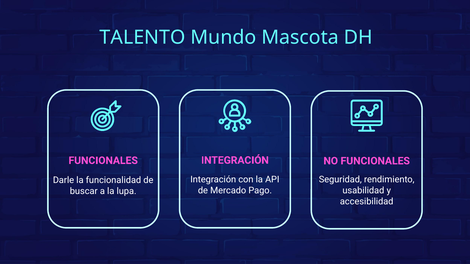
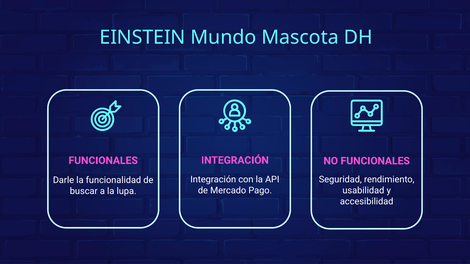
TALENTO: TALENTO -> EINSTEIN
